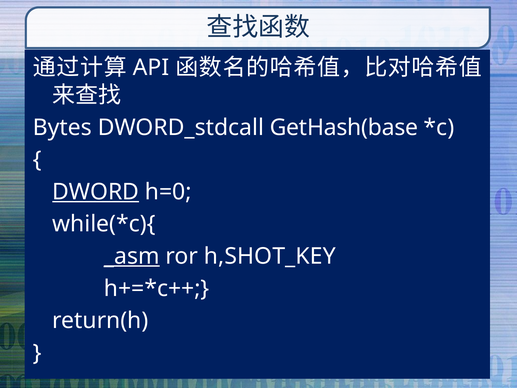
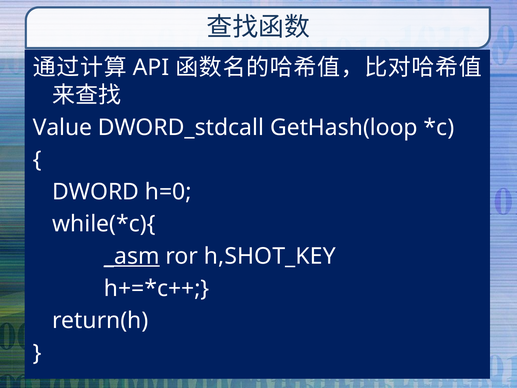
Bytes: Bytes -> Value
GetHash(base: GetHash(base -> GetHash(loop
DWORD underline: present -> none
